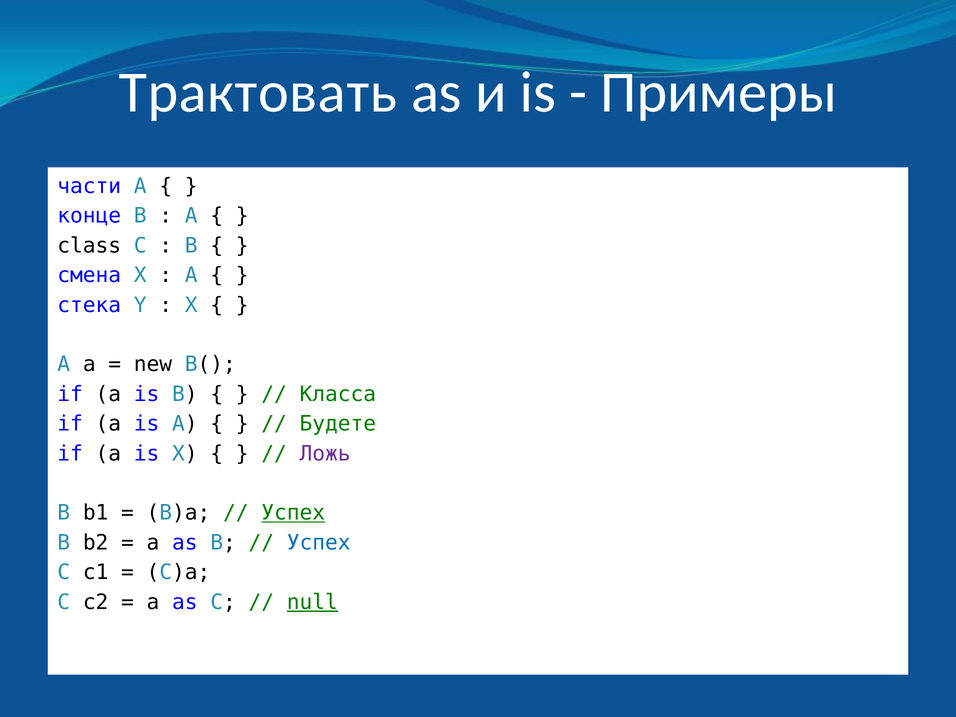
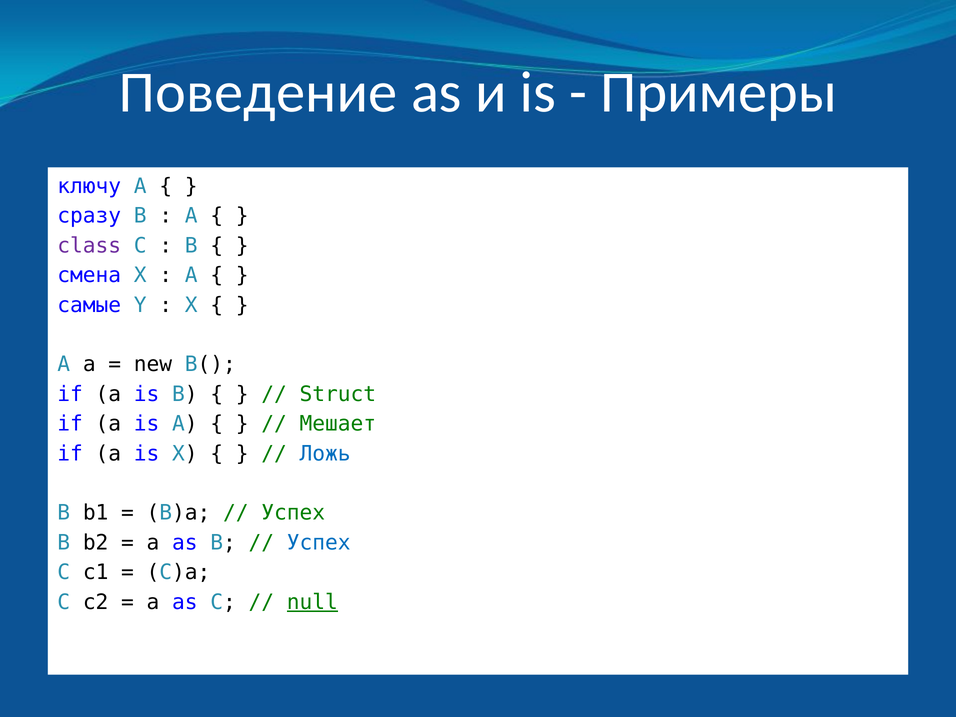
Трактовать: Трактовать -> Поведение
части: части -> ключу
конце: конце -> сразу
class colour: black -> purple
стека: стека -> самые
Класса: Класса -> Struct
Будете: Будете -> Мешает
Ложь colour: purple -> blue
Успех at (293, 513) underline: present -> none
